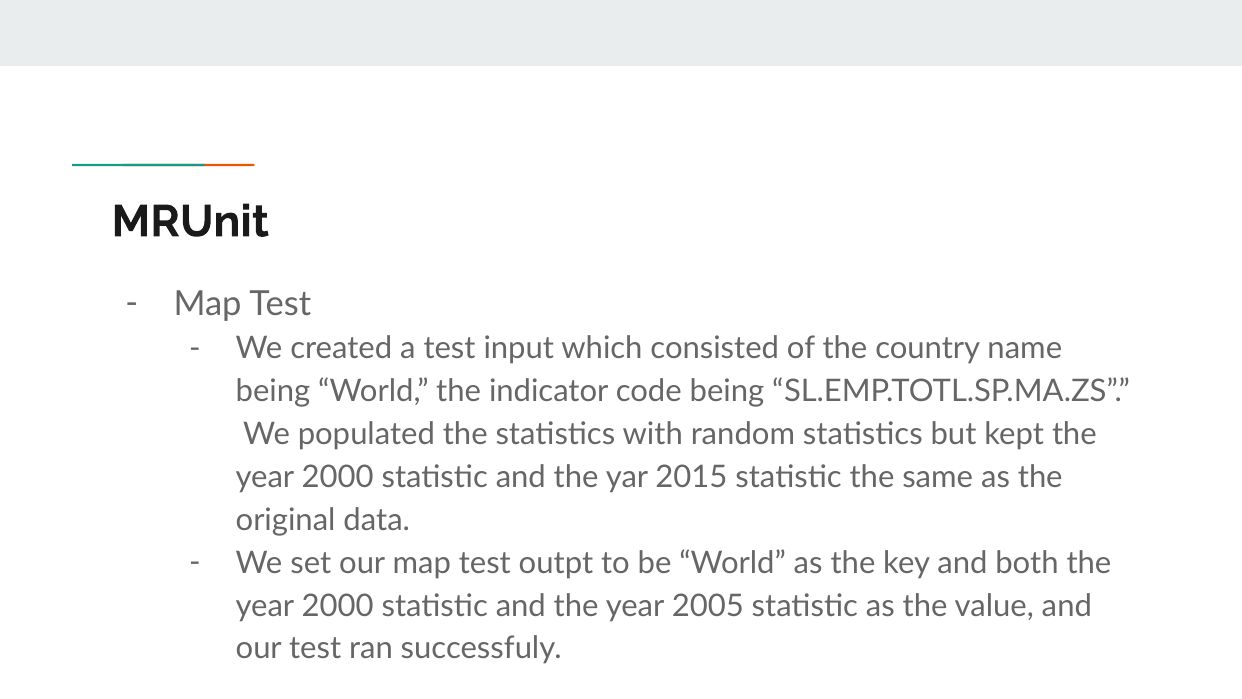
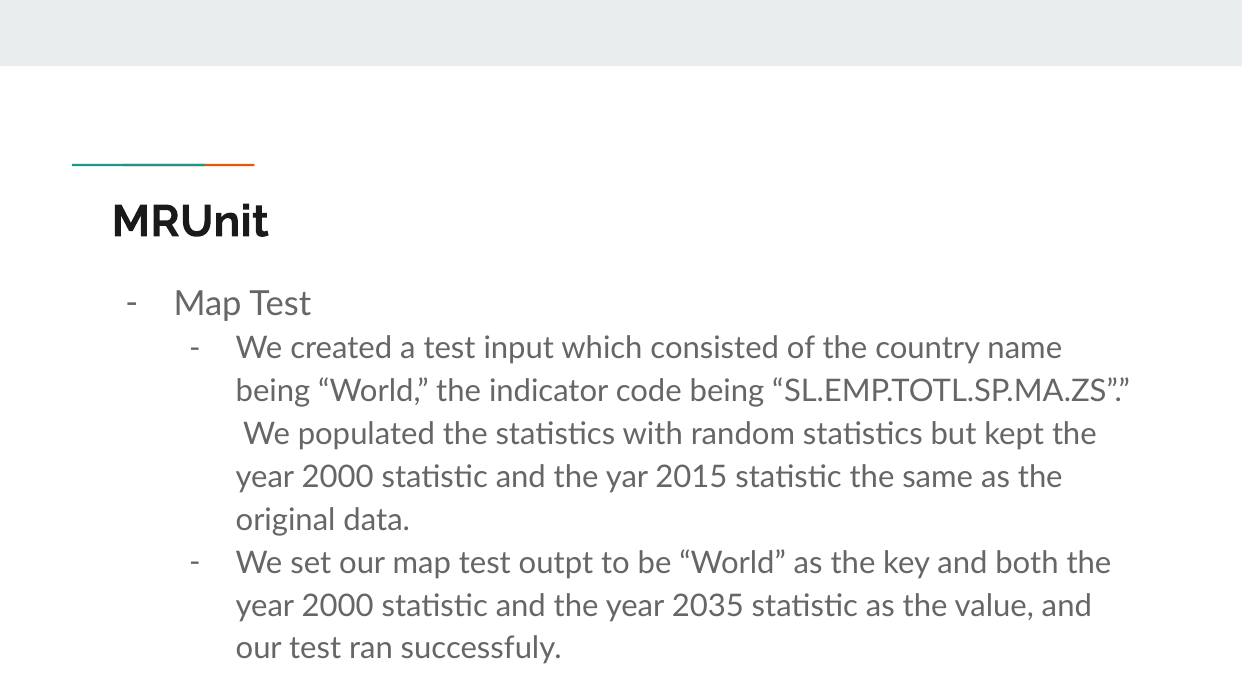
2005: 2005 -> 2035
